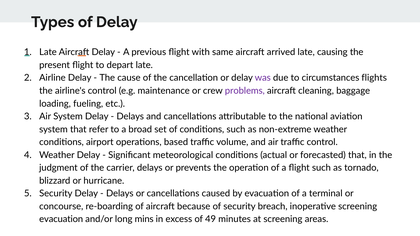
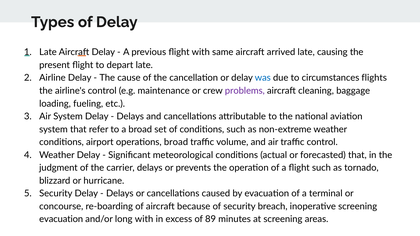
was colour: purple -> blue
operations based: based -> broad
long mins: mins -> with
49: 49 -> 89
